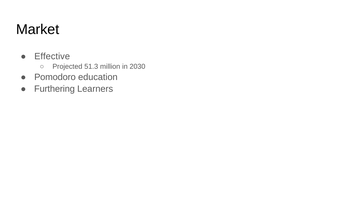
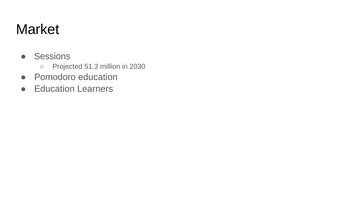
Effective: Effective -> Sessions
Furthering at (54, 89): Furthering -> Education
